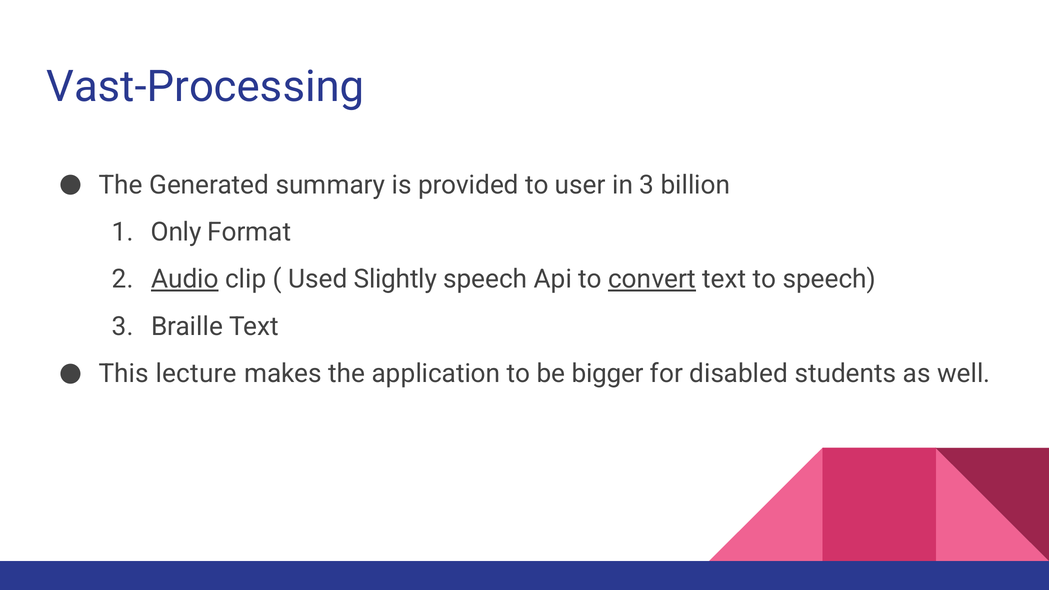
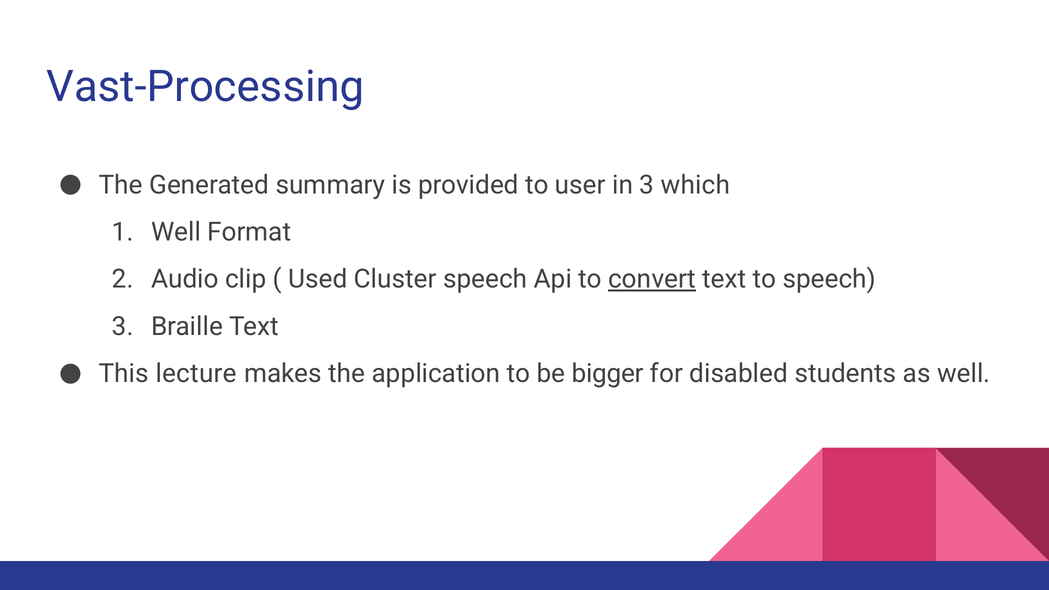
billion: billion -> which
Only at (176, 232): Only -> Well
Audio underline: present -> none
Slightly: Slightly -> Cluster
